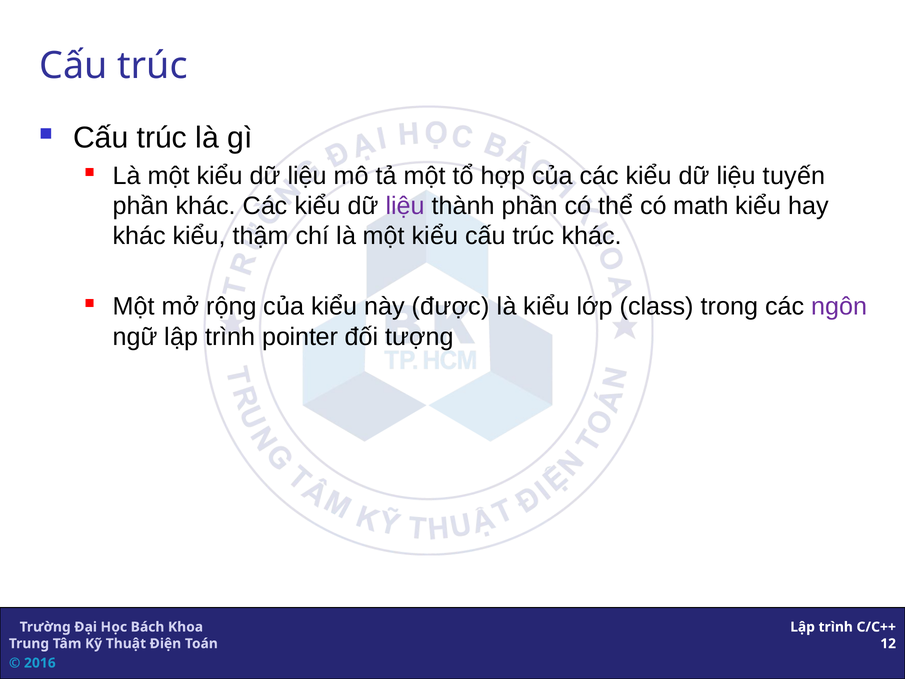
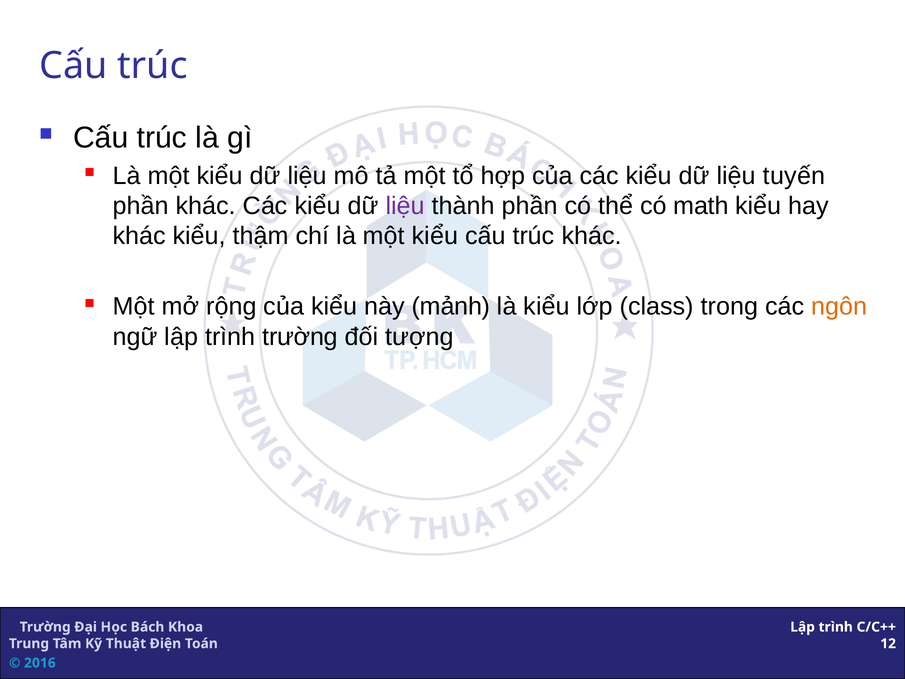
được: được -> mảnh
ngôn colour: purple -> orange
trình pointer: pointer -> trường
